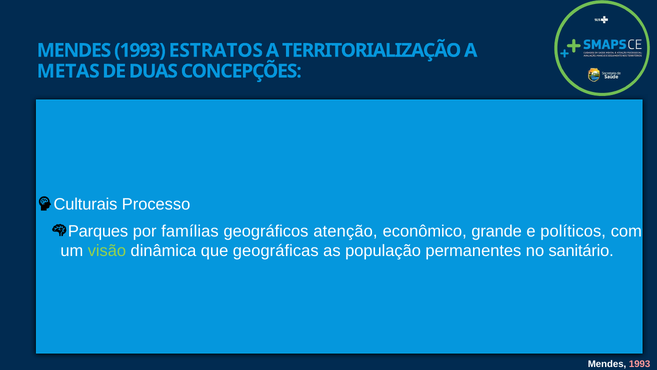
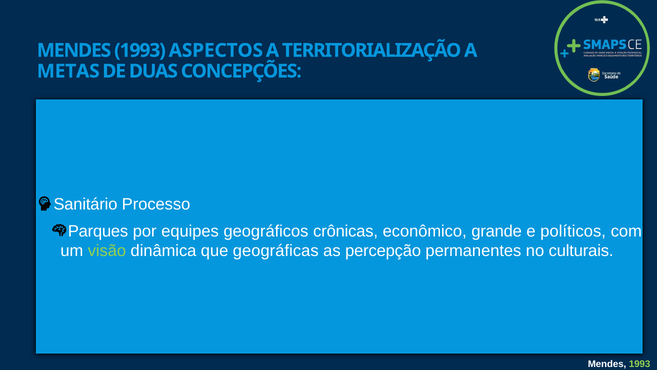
ESTRATOS: ESTRATOS -> ASPECTOS
Culturais: Culturais -> Sanitário
famílias: famílias -> equipes
atenção: atenção -> crônicas
população: população -> percepção
sanitário: sanitário -> culturais
1993 at (640, 364) colour: pink -> light green
